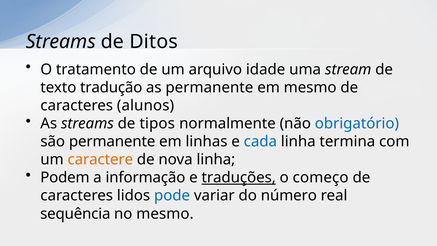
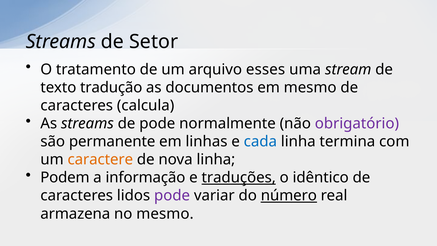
Ditos: Ditos -> Setor
idade: idade -> esses
as permanente: permanente -> documentos
alunos: alunos -> calcula
de tipos: tipos -> pode
obrigatório colour: blue -> purple
começo: começo -> idêntico
pode at (172, 196) colour: blue -> purple
número underline: none -> present
sequência: sequência -> armazena
